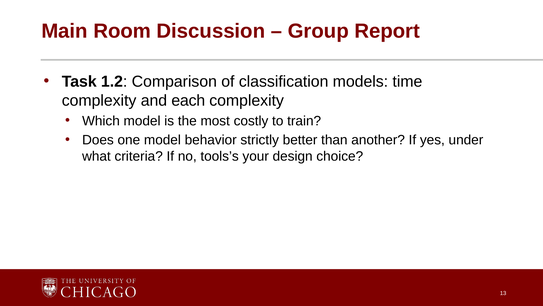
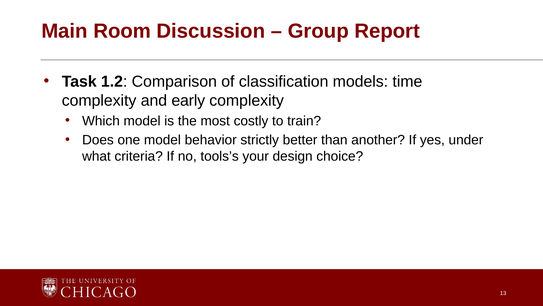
each: each -> early
